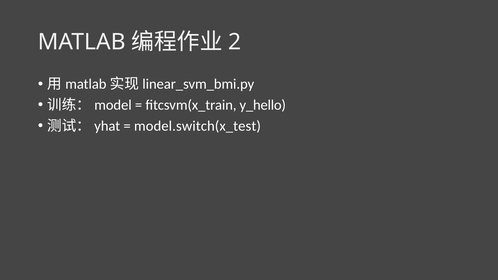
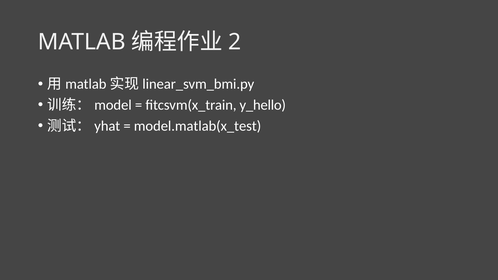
model.switch(x_test: model.switch(x_test -> model.matlab(x_test
